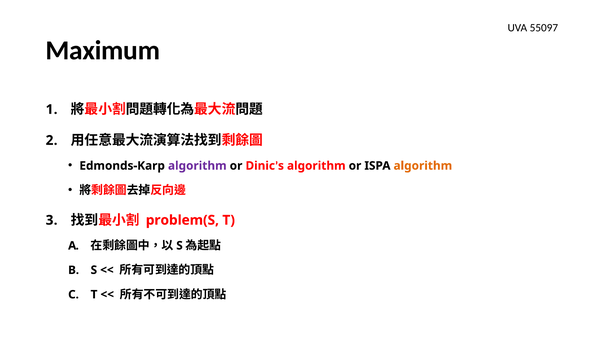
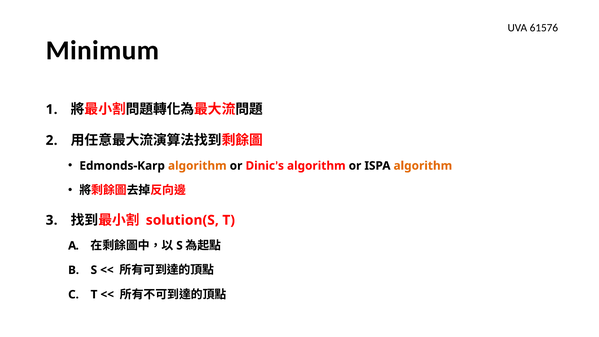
55097: 55097 -> 61576
Maximum: Maximum -> Minimum
algorithm at (197, 166) colour: purple -> orange
problem(S: problem(S -> solution(S
